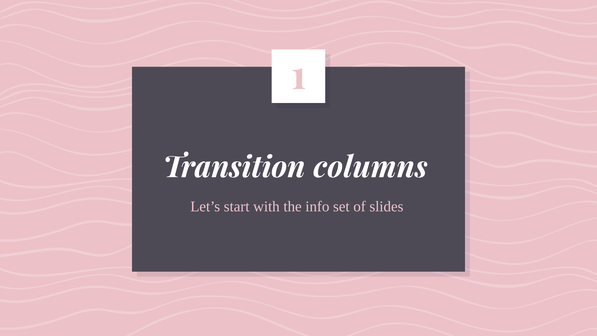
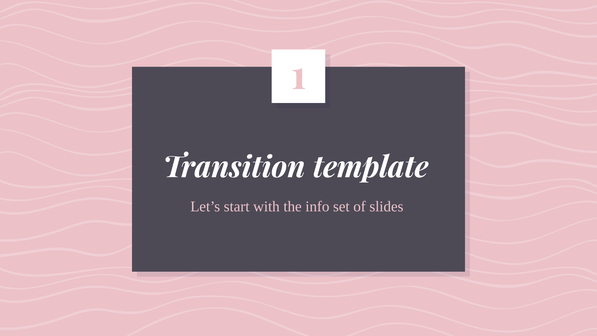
columns: columns -> template
